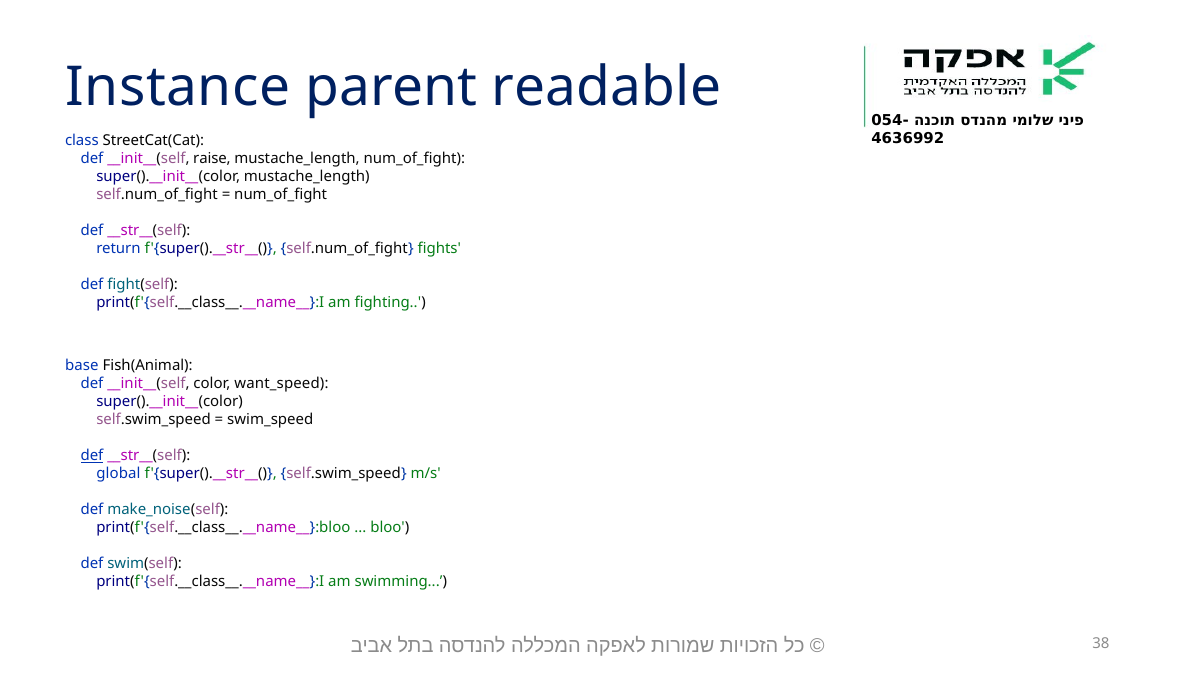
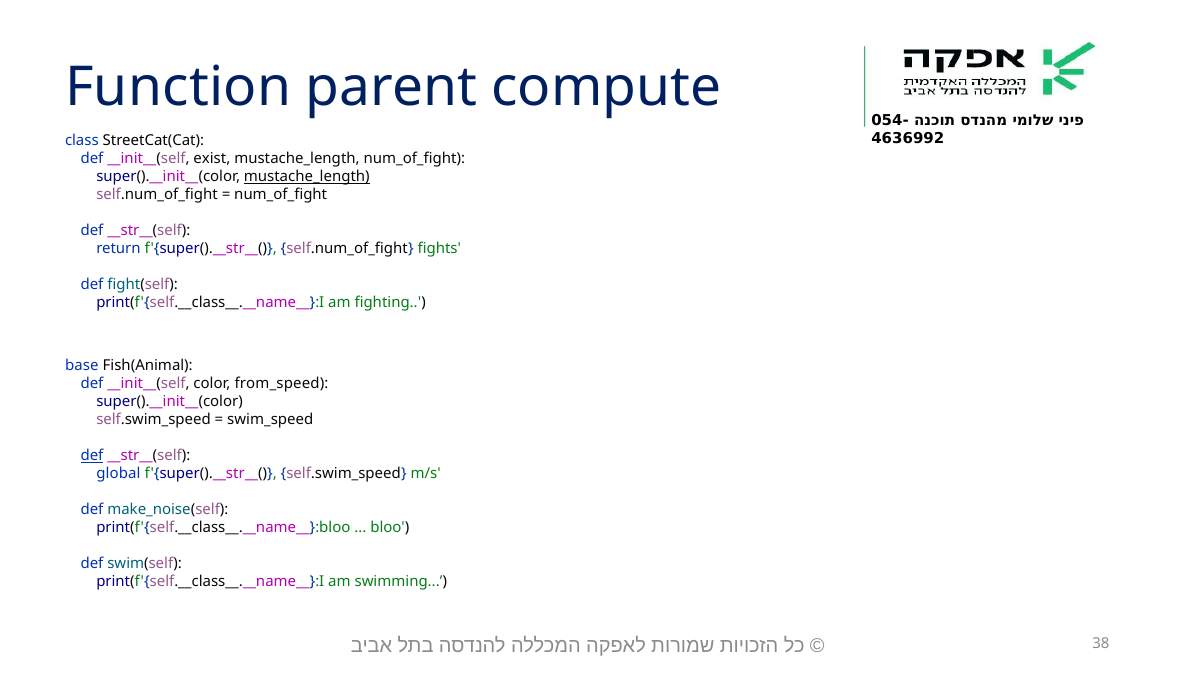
Instance: Instance -> Function
readable: readable -> compute
raise: raise -> exist
mustache_length at (307, 177) underline: none -> present
want_speed: want_speed -> from_speed
